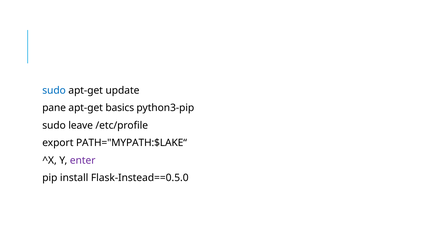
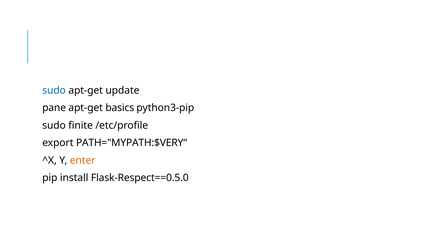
leave: leave -> finite
PATH="MYPATH:$LAKE“: PATH="MYPATH:$LAKE“ -> PATH="MYPATH:$VERY“
enter colour: purple -> orange
Flask-Instead==0.5.0: Flask-Instead==0.5.0 -> Flask-Respect==0.5.0
